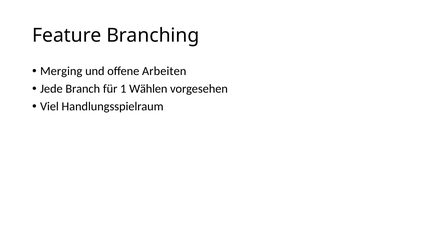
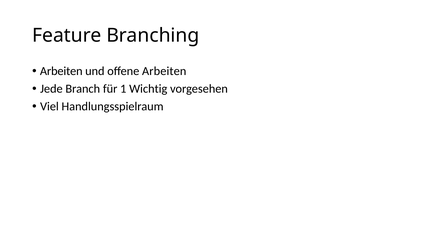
Merging at (61, 71): Merging -> Arbeiten
Wählen: Wählen -> Wichtig
